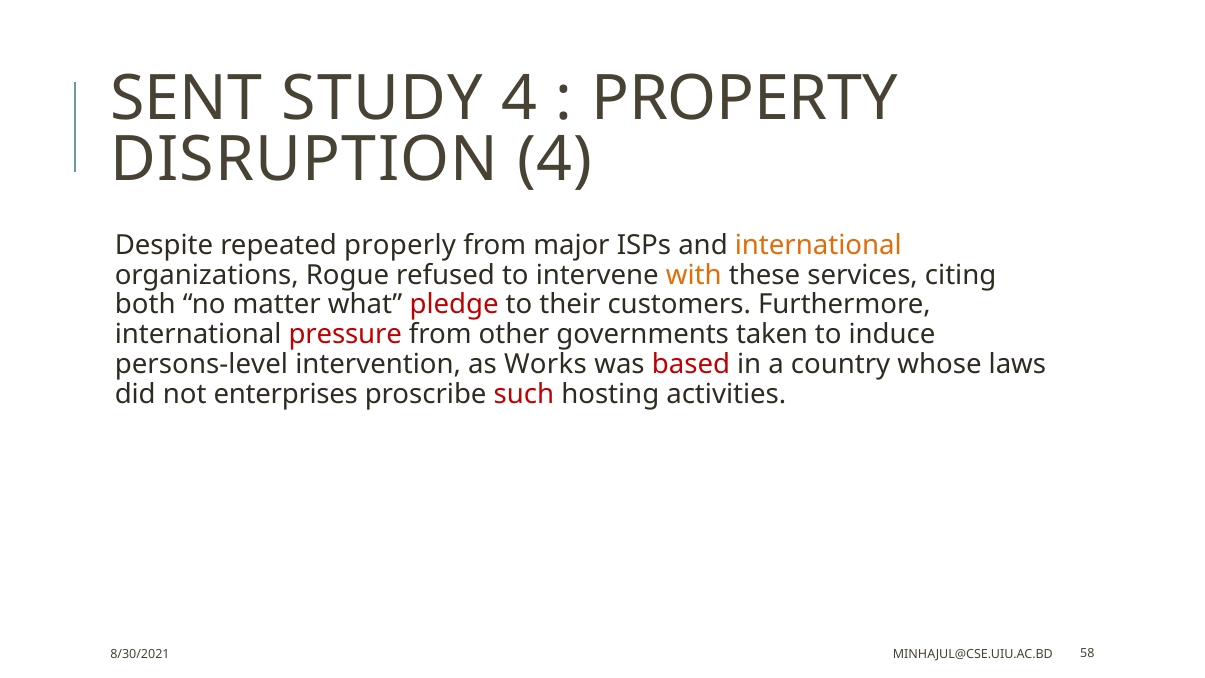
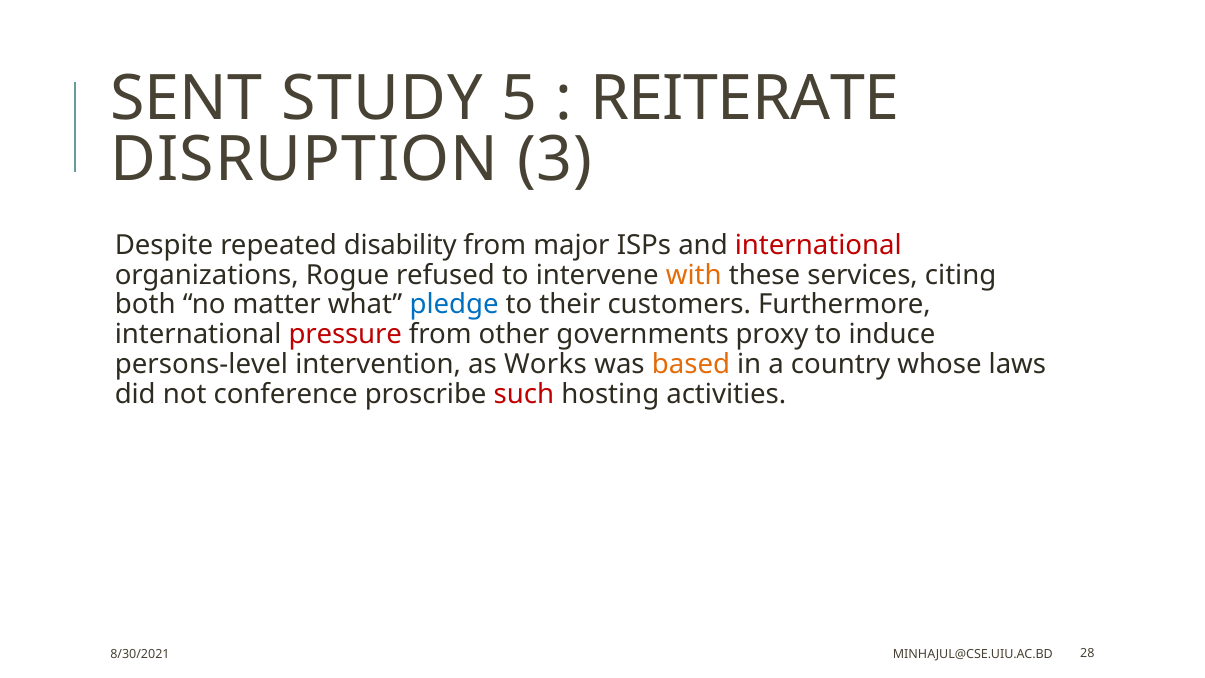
STUDY 4: 4 -> 5
PROPERTY: PROPERTY -> REITERATE
DISRUPTION 4: 4 -> 3
properly: properly -> disability
international at (818, 245) colour: orange -> red
pledge colour: red -> blue
taken: taken -> proxy
based colour: red -> orange
enterprises: enterprises -> conference
58: 58 -> 28
